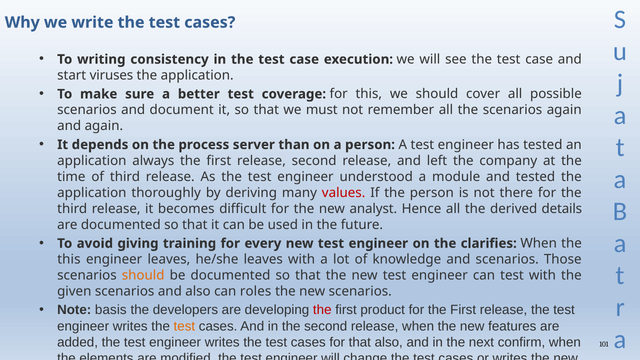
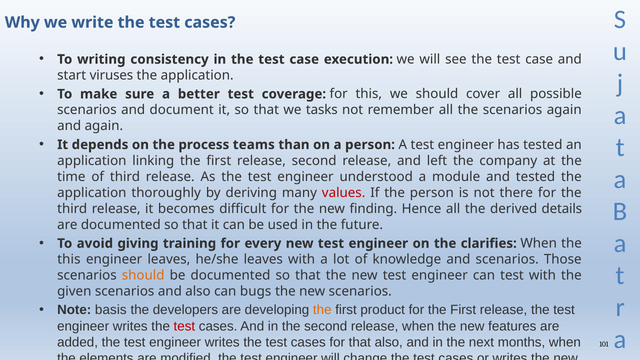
must: must -> tasks
server: server -> teams
always: always -> linking
analyst: analyst -> finding
roles: roles -> bugs
the at (322, 310) colour: red -> orange
test at (184, 326) colour: orange -> red
confirm: confirm -> months
